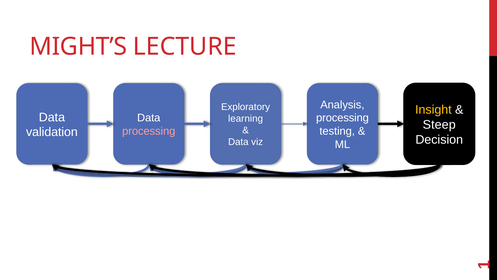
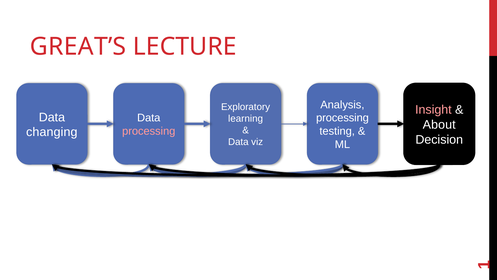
MIGHT’S: MIGHT’S -> GREAT’S
Insight colour: yellow -> pink
Steep: Steep -> About
validation: validation -> changing
